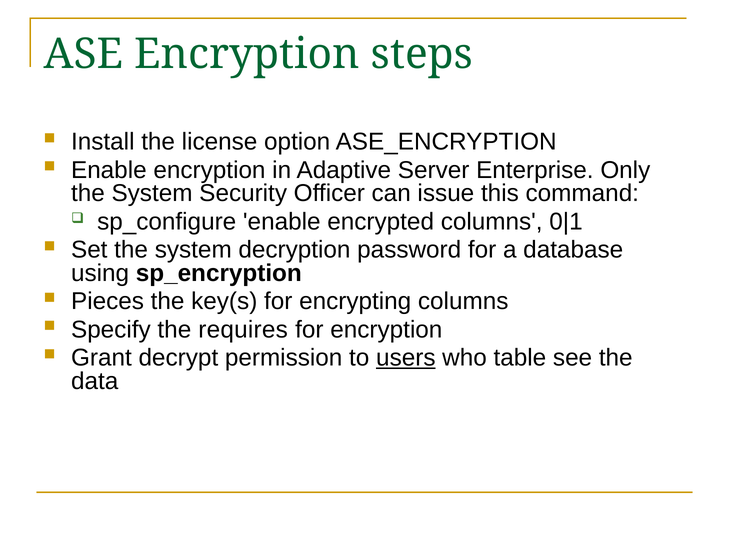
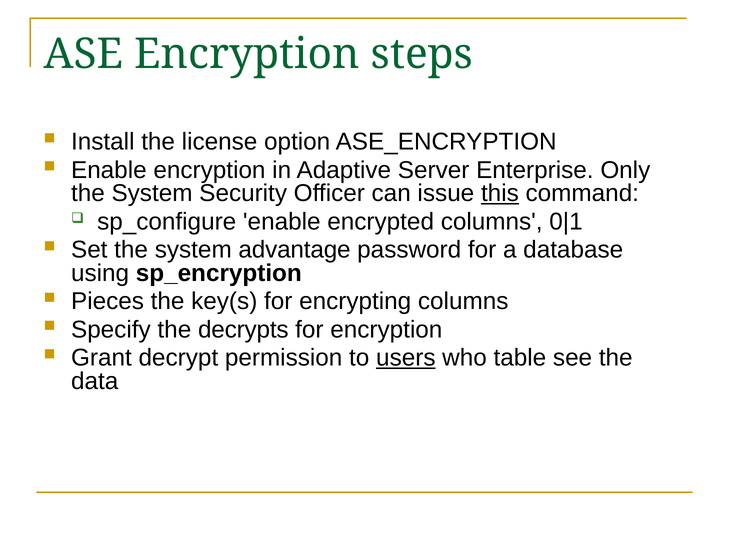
this underline: none -> present
decryption: decryption -> advantage
requires: requires -> decrypts
